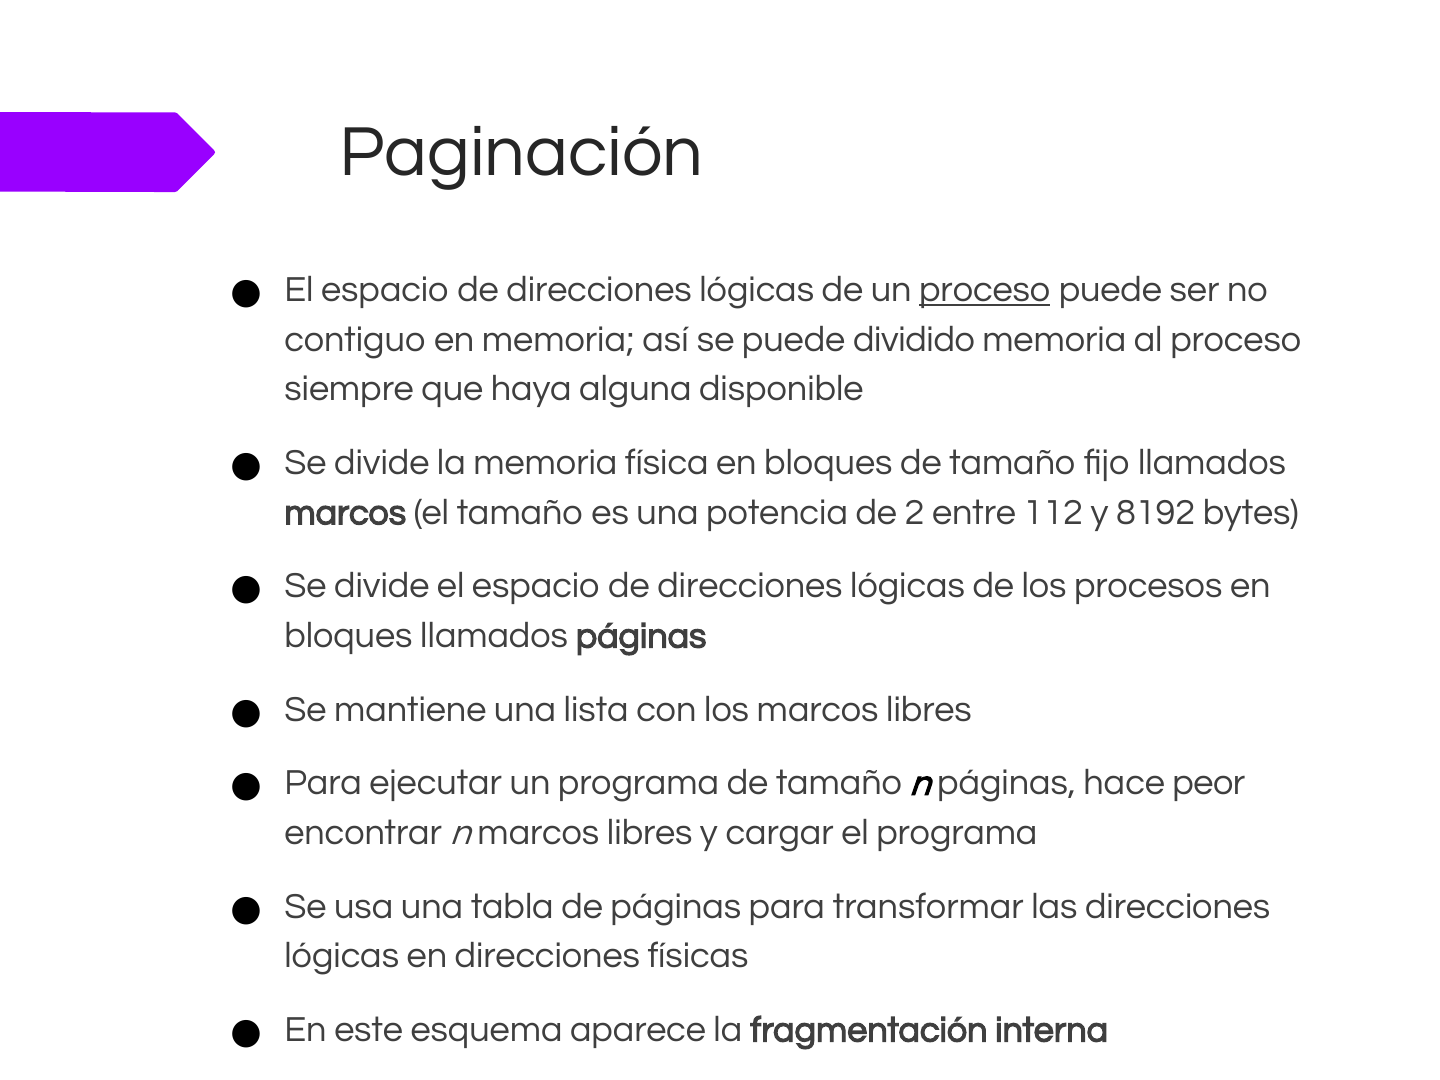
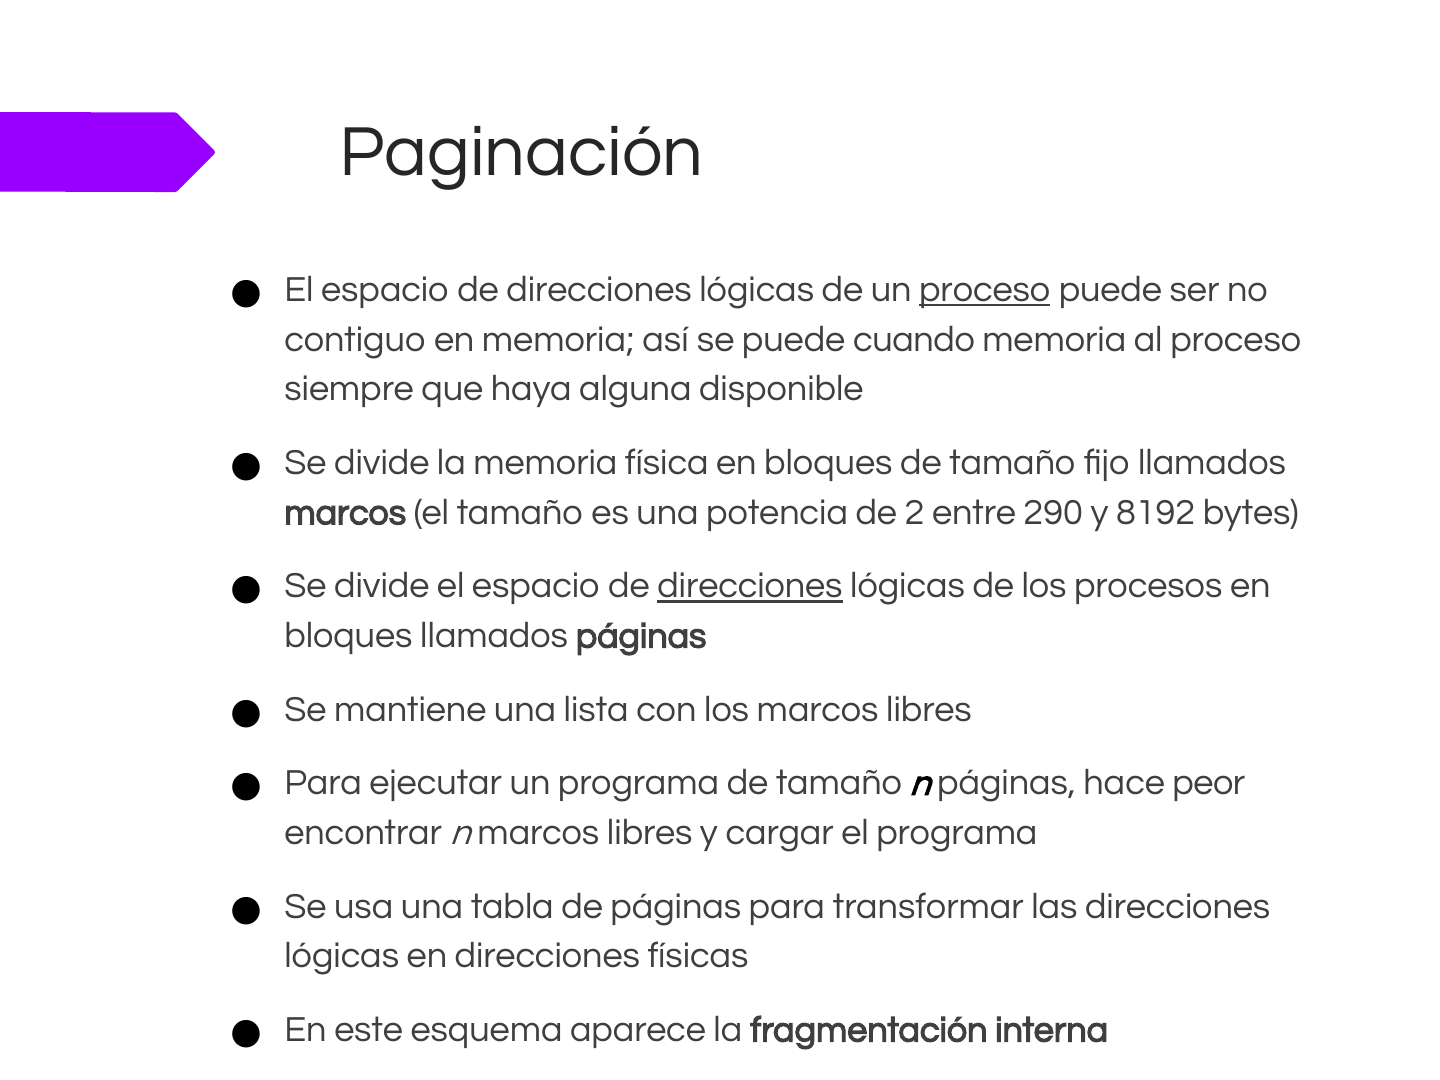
dividido: dividido -> cuando
112: 112 -> 290
direcciones at (750, 586) underline: none -> present
